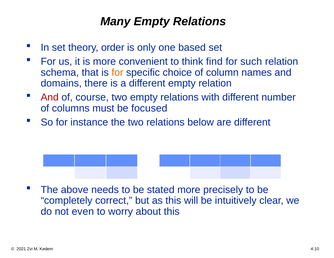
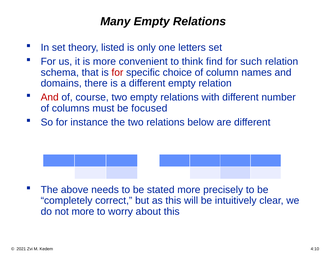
order: order -> listed
based: based -> letters
for at (117, 72) colour: orange -> red
not even: even -> more
